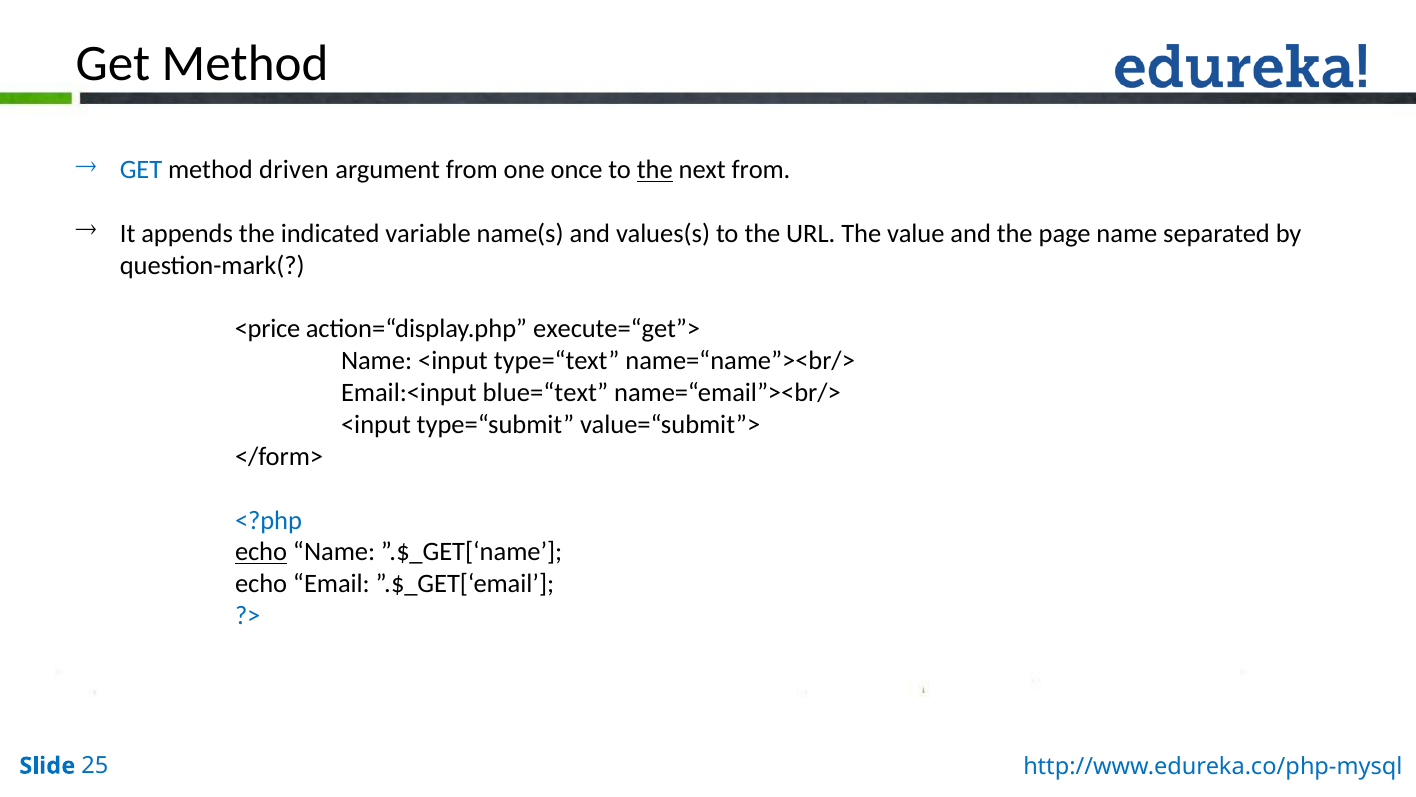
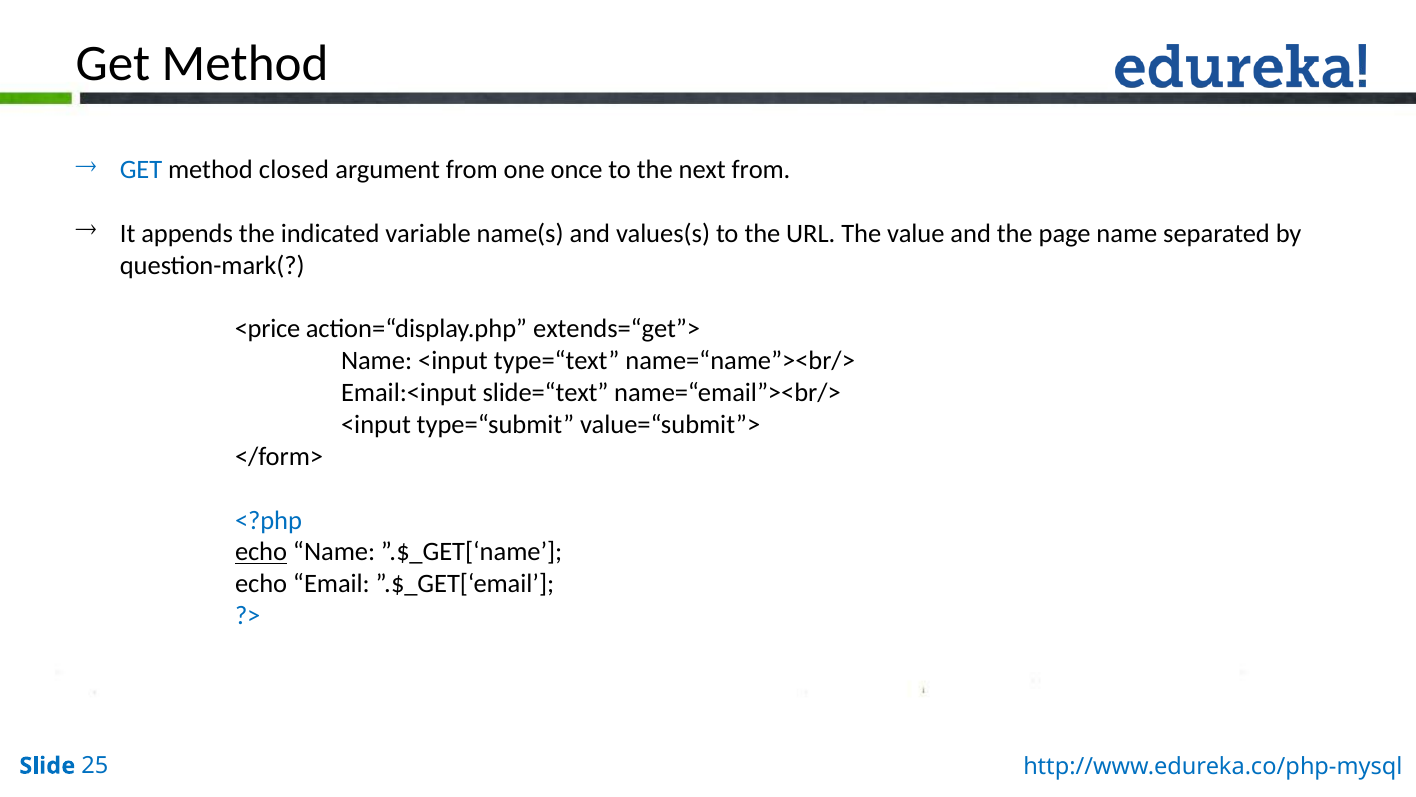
driven: driven -> closed
the at (655, 170) underline: present -> none
execute=“get”>: execute=“get”> -> extends=“get”>
blue=“text: blue=“text -> slide=“text
